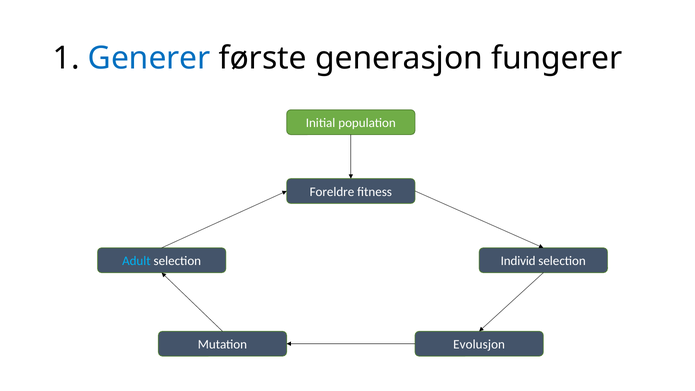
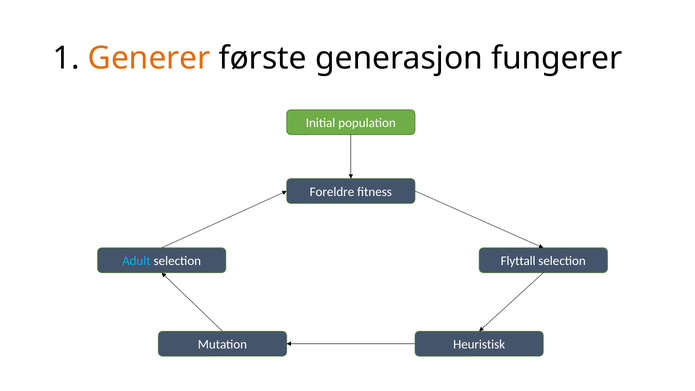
Generer colour: blue -> orange
Individ: Individ -> Flyttall
Evolusjon: Evolusjon -> Heuristisk
